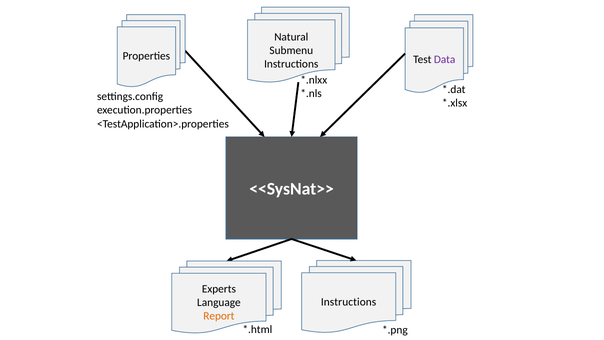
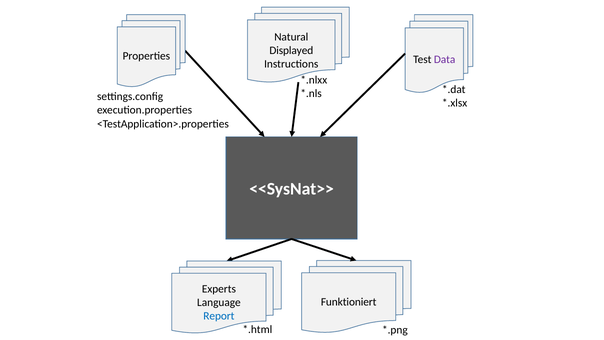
Submenu: Submenu -> Displayed
Instructions at (349, 302): Instructions -> Funktioniert
Report colour: orange -> blue
